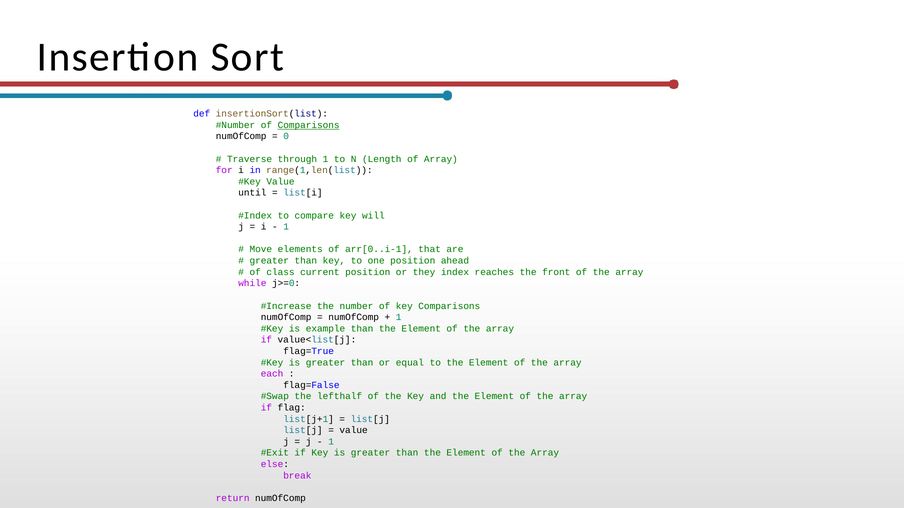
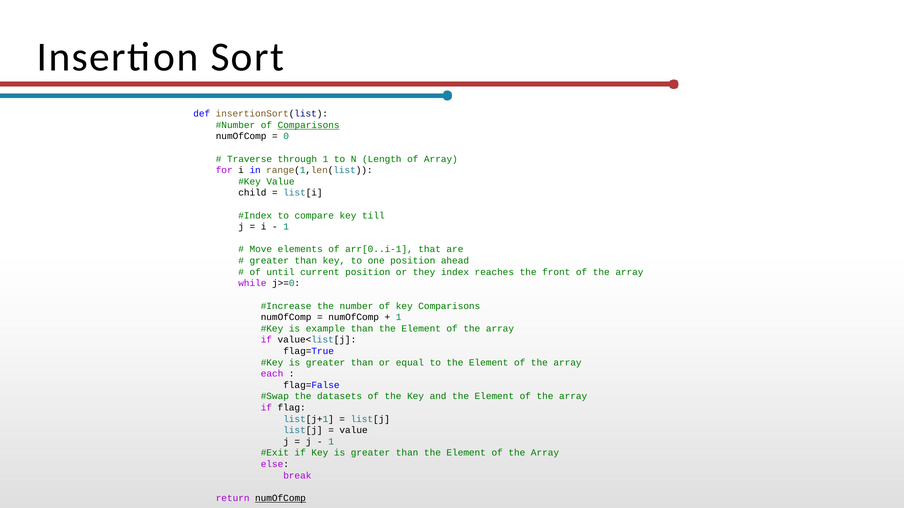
until: until -> child
will: will -> till
class: class -> until
lefthalf: lefthalf -> datasets
numOfComp at (280, 499) underline: none -> present
